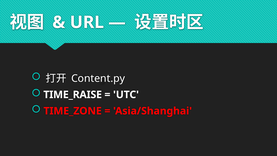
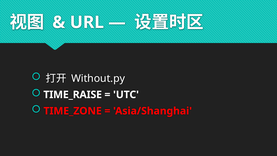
Content.py: Content.py -> Without.py
